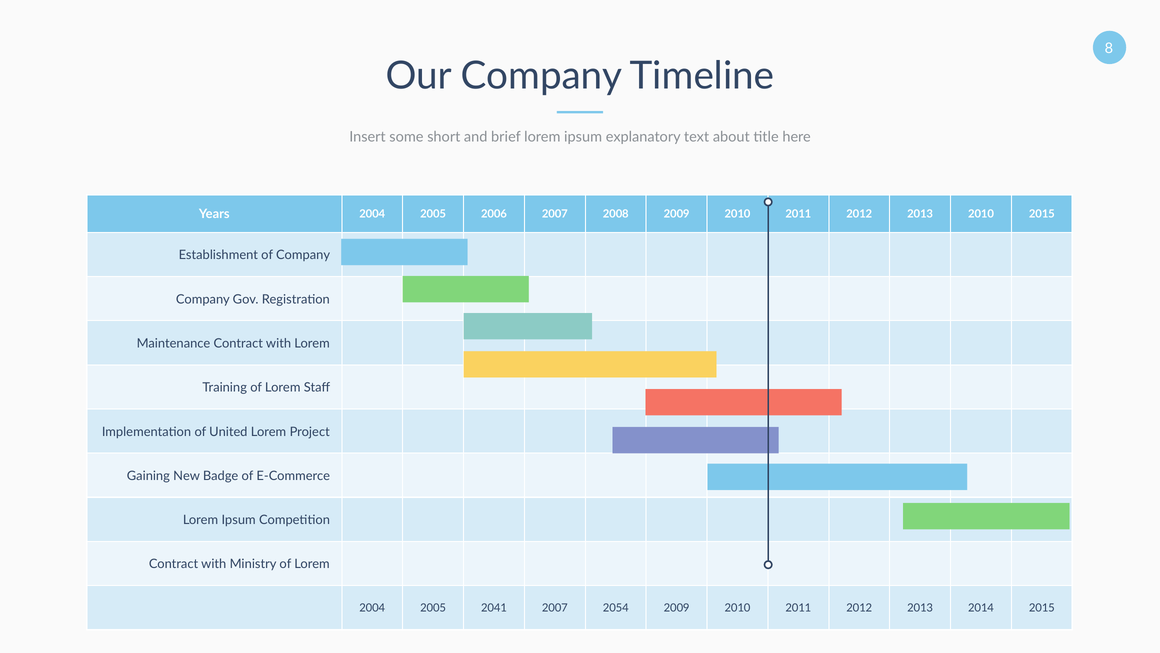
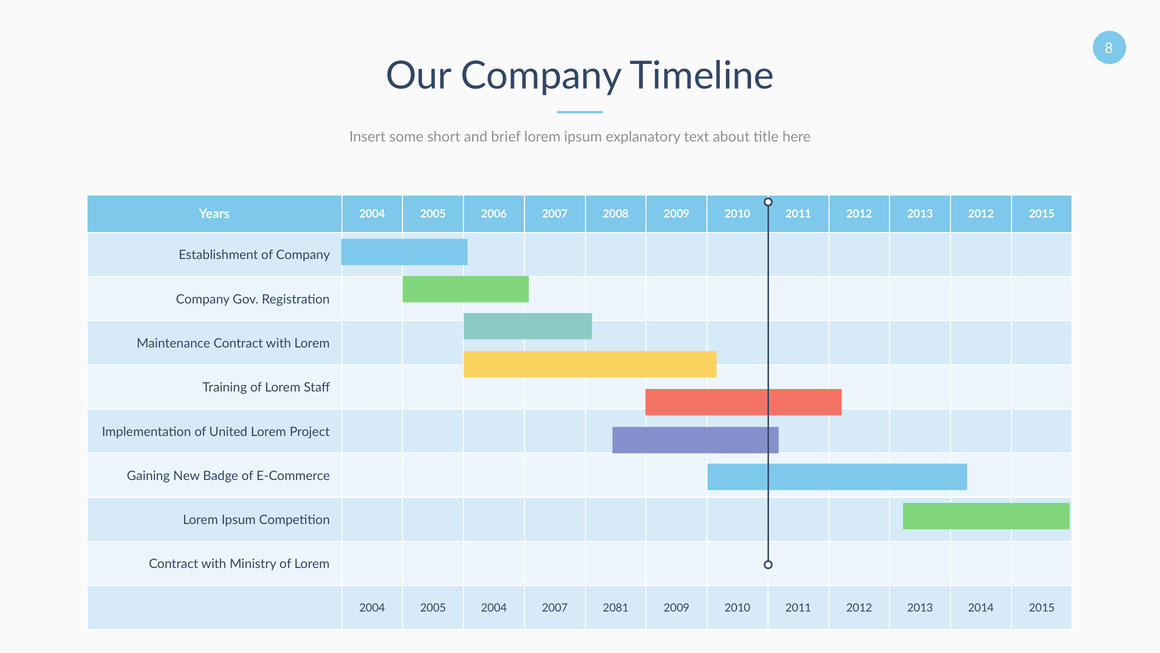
2013 2010: 2010 -> 2012
2005 2041: 2041 -> 2004
2054: 2054 -> 2081
